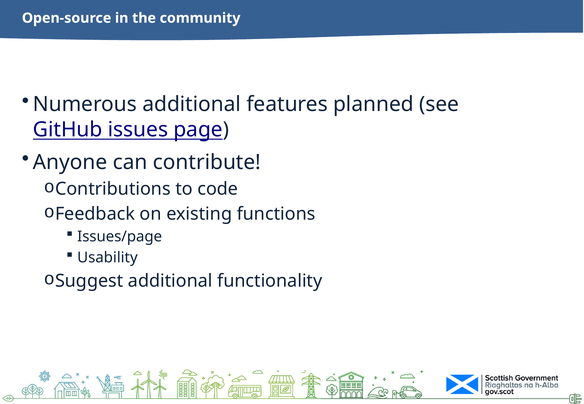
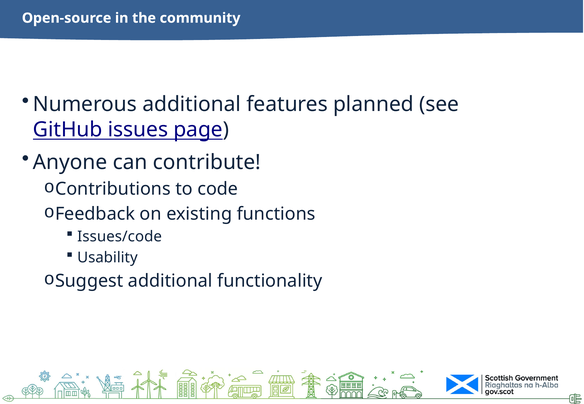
Issues/page: Issues/page -> Issues/code
